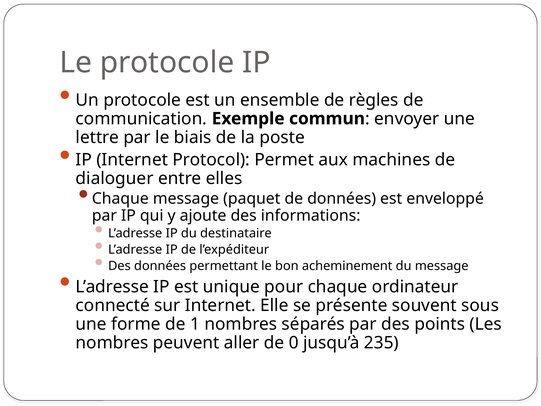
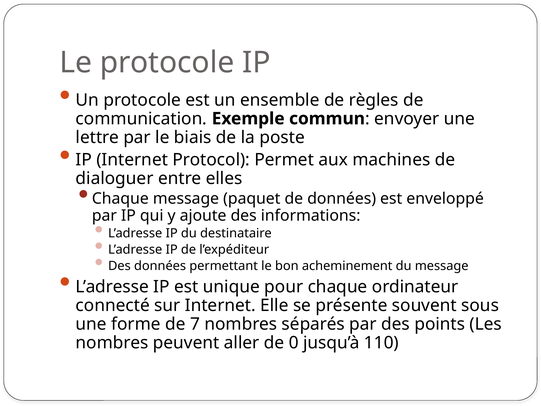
1: 1 -> 7
235: 235 -> 110
